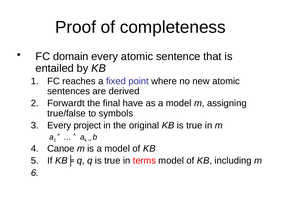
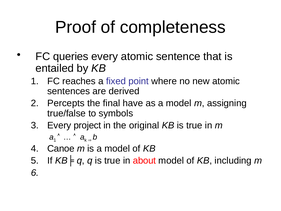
domain: domain -> queries
Forwardt: Forwardt -> Percepts
terms: terms -> about
